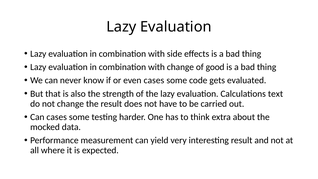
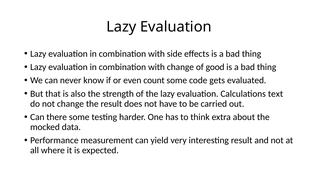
even cases: cases -> count
Can cases: cases -> there
